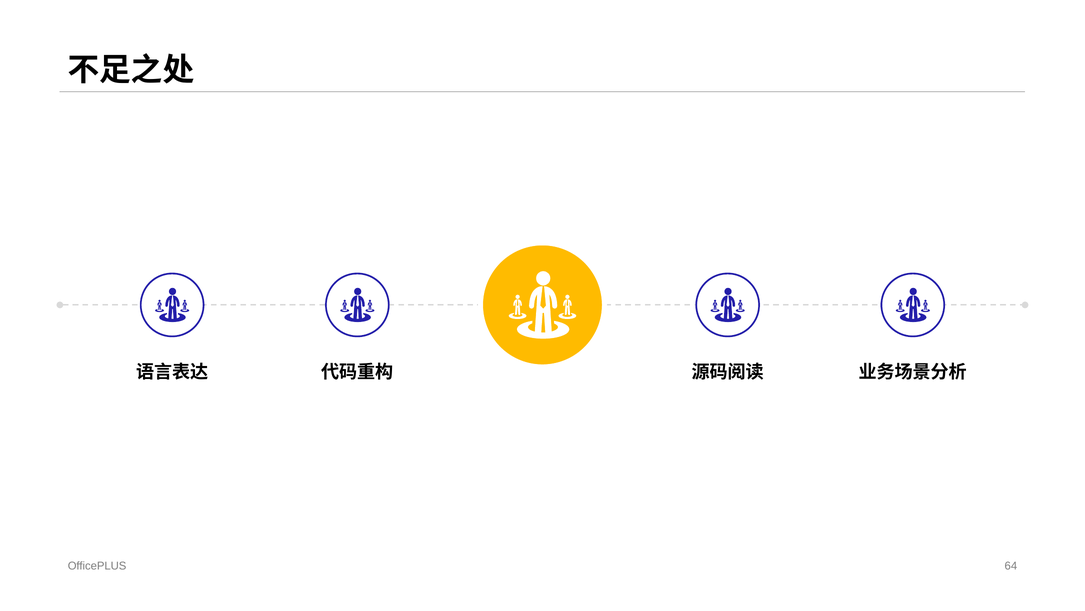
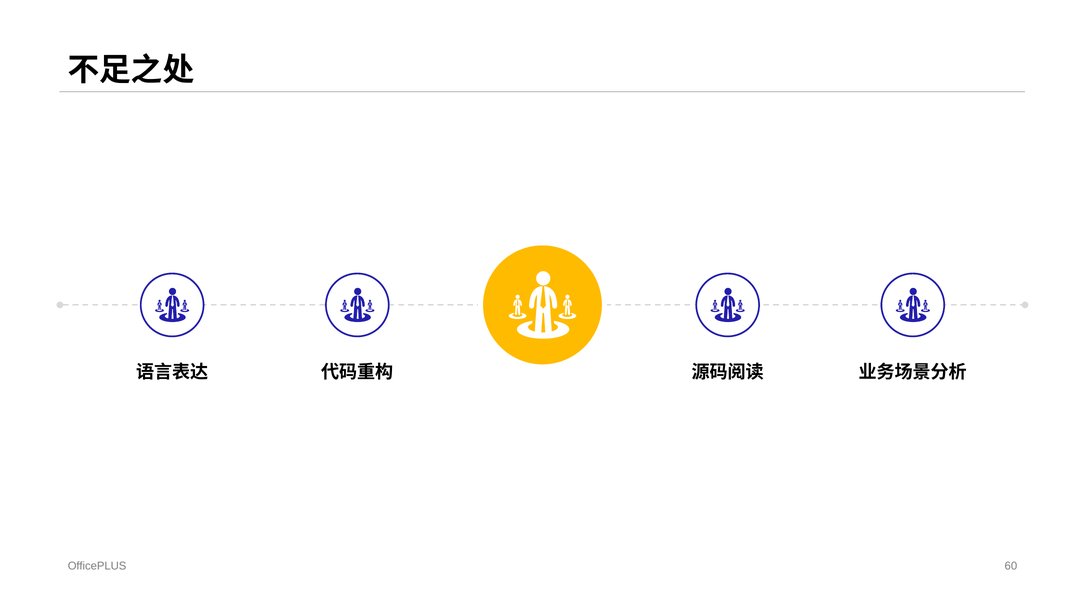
64: 64 -> 60
